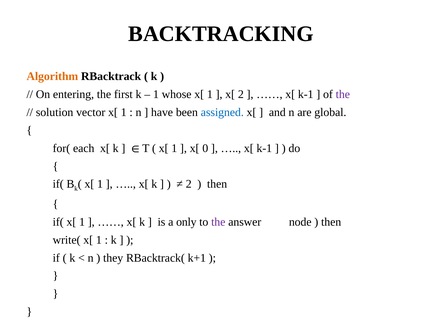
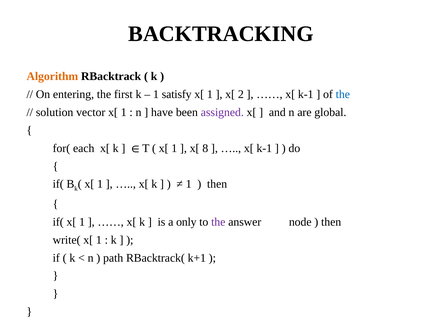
whose: whose -> satisfy
the at (343, 94) colour: purple -> blue
assigned colour: blue -> purple
0: 0 -> 8
2 at (189, 184): 2 -> 1
they: they -> path
